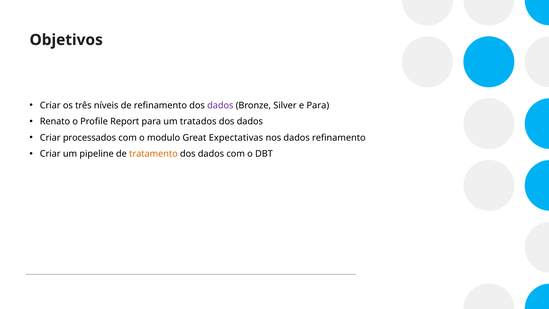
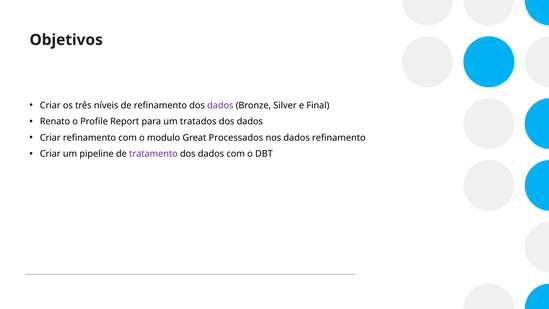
e Para: Para -> Final
Criar processados: processados -> refinamento
Expectativas: Expectativas -> Processados
tratamento colour: orange -> purple
